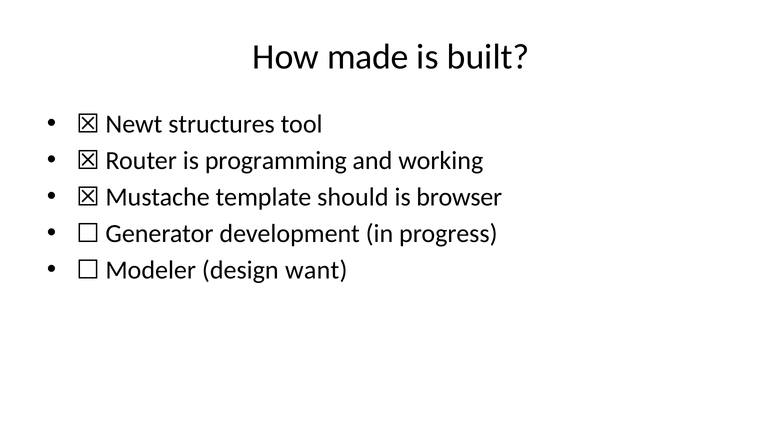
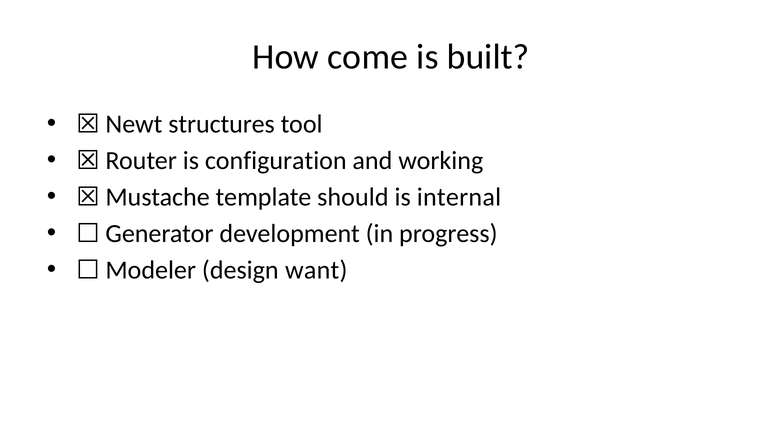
made: made -> come
programming: programming -> configuration
browser: browser -> internal
